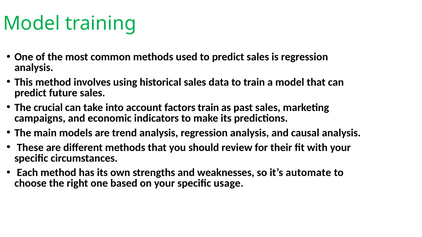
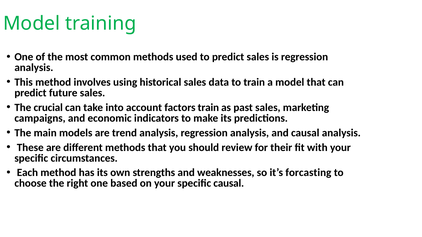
automate: automate -> forcasting
specific usage: usage -> causal
